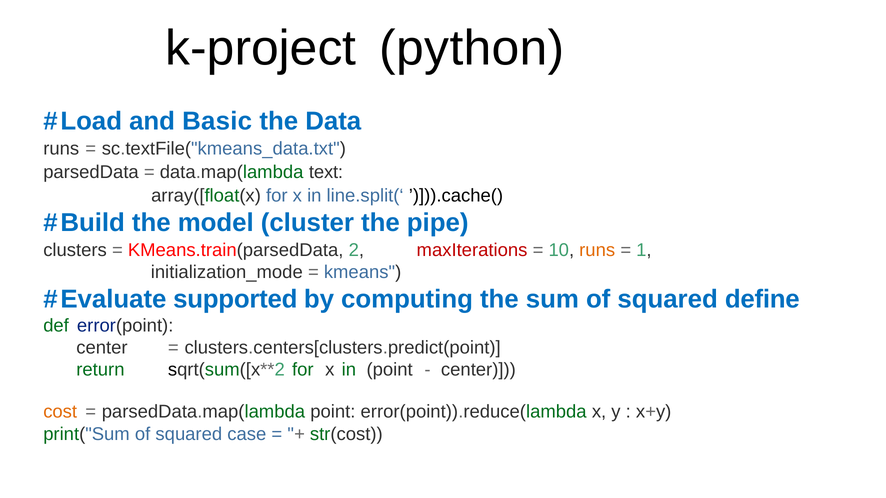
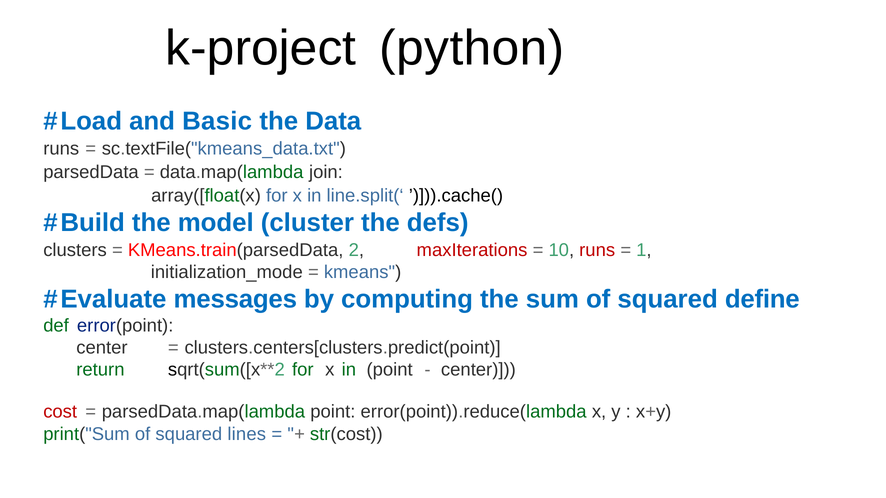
text: text -> join
pipe: pipe -> defs
runs at (597, 250) colour: orange -> red
supported: supported -> messages
cost colour: orange -> red
case: case -> lines
